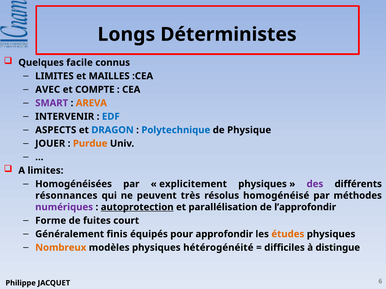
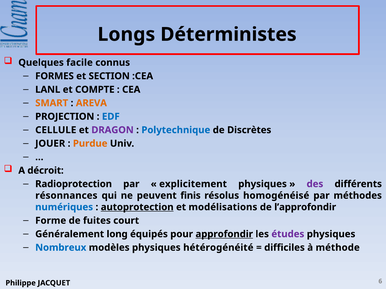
LIMITES at (54, 76): LIMITES -> FORMES
MAILLES: MAILLES -> SECTION
AVEC: AVEC -> LANL
SMART colour: purple -> orange
INTERVENIR: INTERVENIR -> PROJECTION
ASPECTS: ASPECTS -> CELLULE
DRAGON colour: blue -> purple
Physique: Physique -> Discrètes
A limites: limites -> décroit
Homogénéisées: Homogénéisées -> Radioprotection
très: très -> finis
numériques colour: purple -> blue
parallélisation: parallélisation -> modélisations
finis: finis -> long
approfondir underline: none -> present
études colour: orange -> purple
Nombreux colour: orange -> blue
distingue: distingue -> méthode
